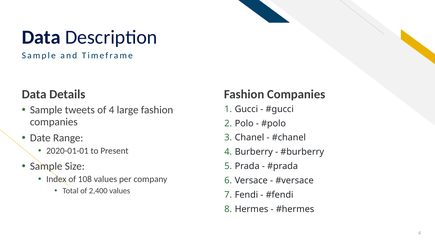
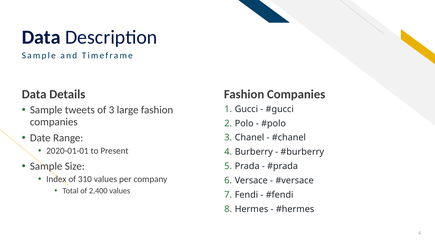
of 4: 4 -> 3
108: 108 -> 310
